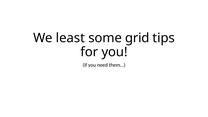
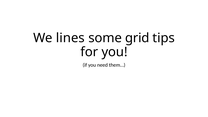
least: least -> lines
